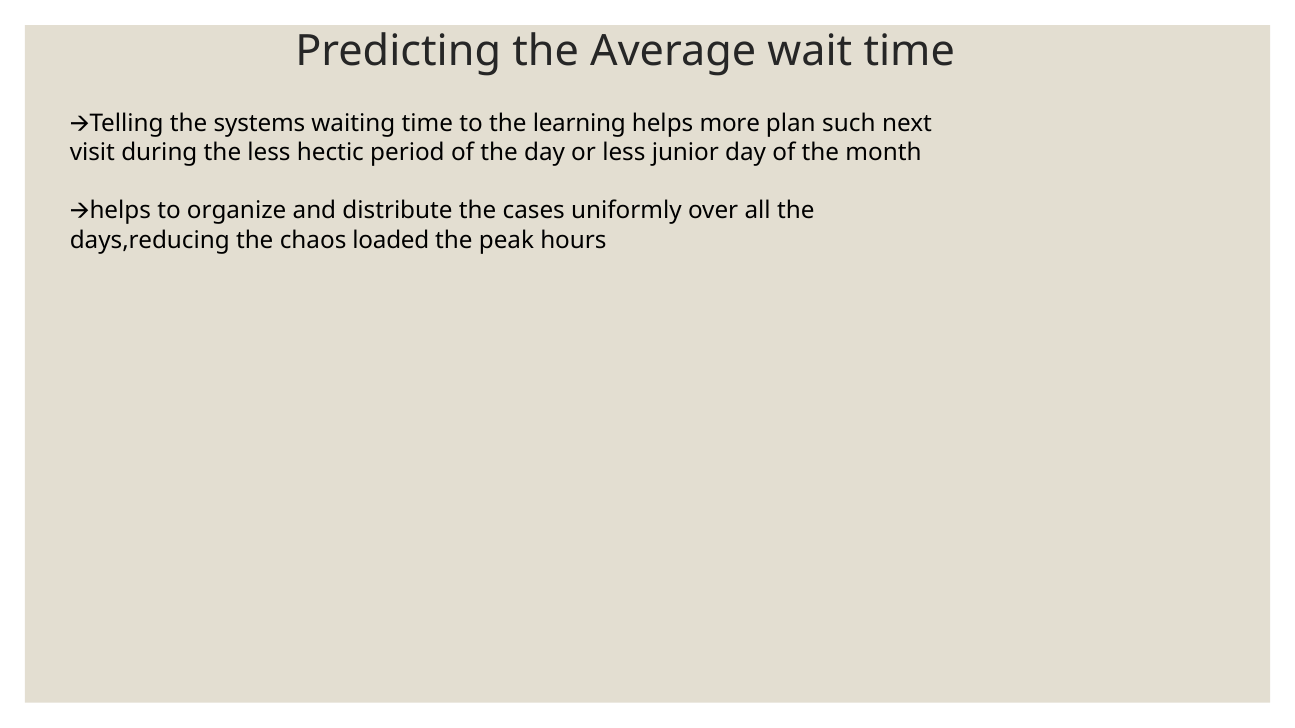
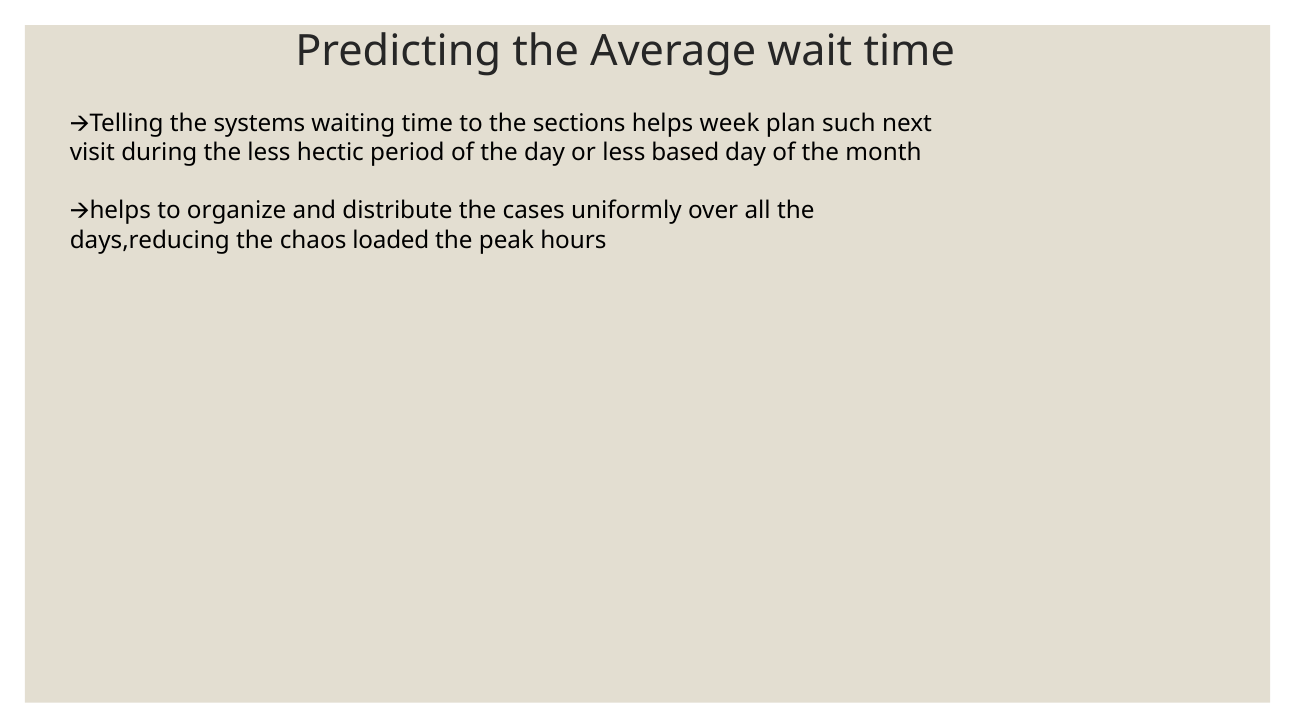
learning: learning -> sections
more: more -> week
junior: junior -> based
